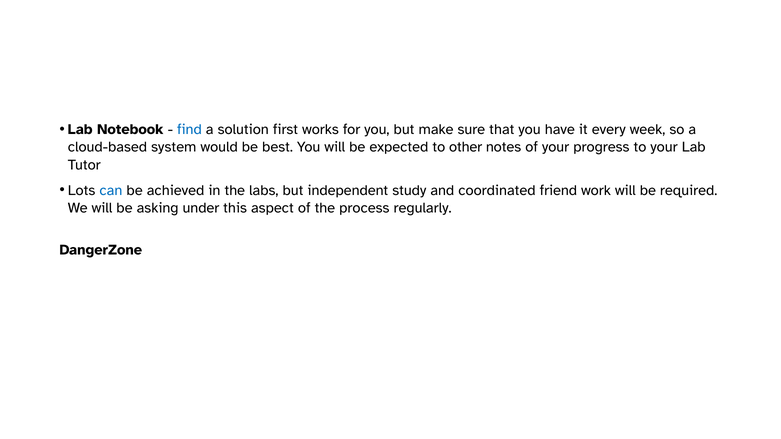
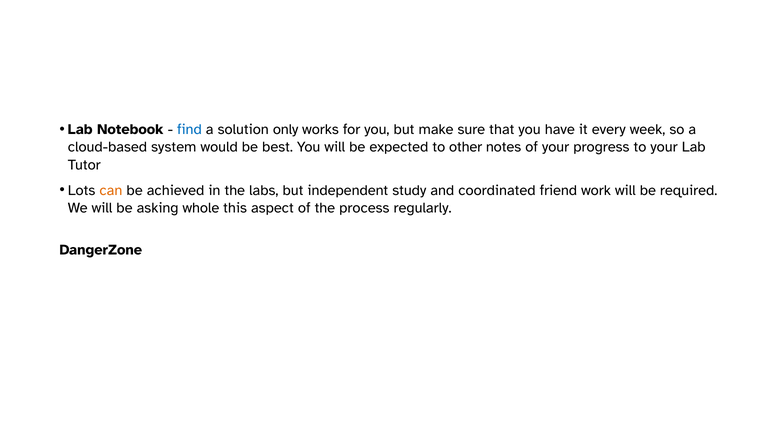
first: first -> only
can colour: blue -> orange
under: under -> whole
